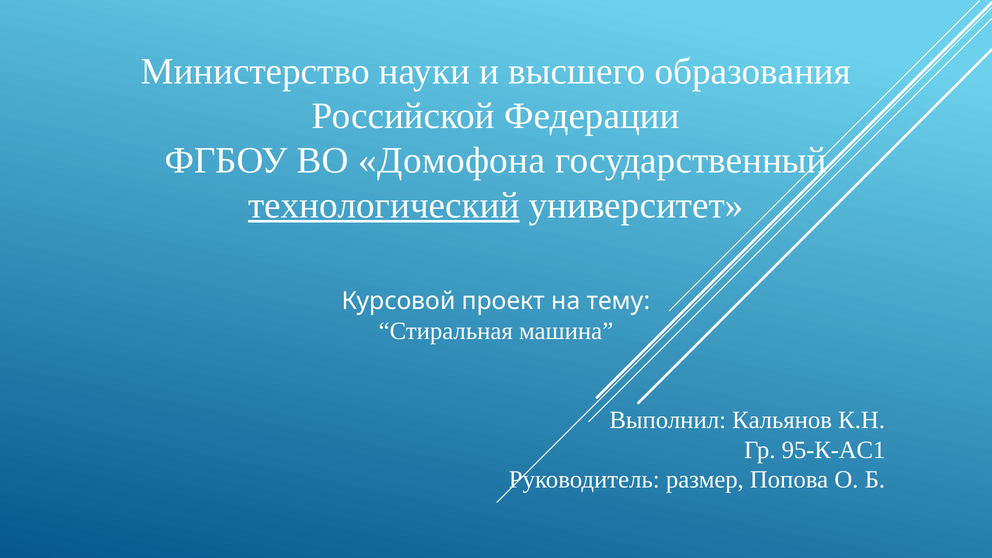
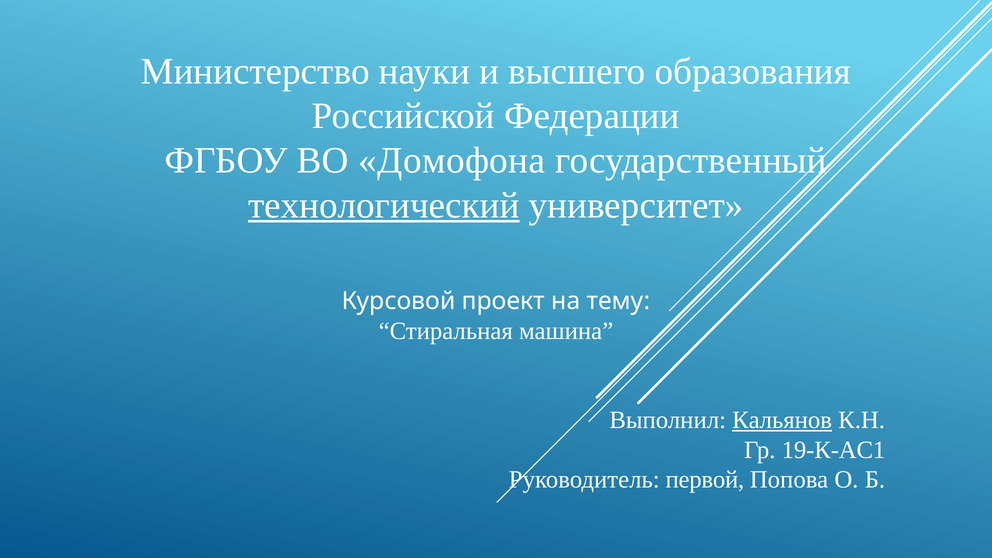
Кальянов underline: none -> present
95-К-АС1: 95-К-АС1 -> 19-К-АС1
размер: размер -> первой
